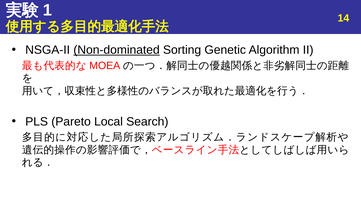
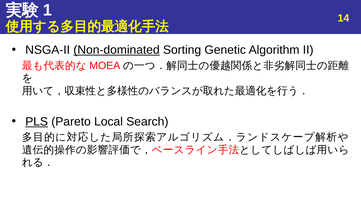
PLS underline: none -> present
